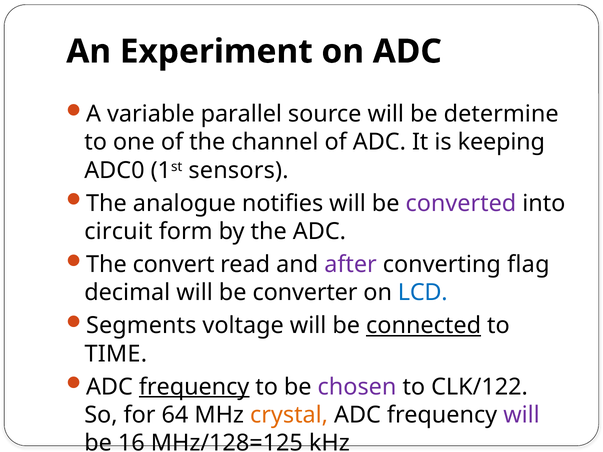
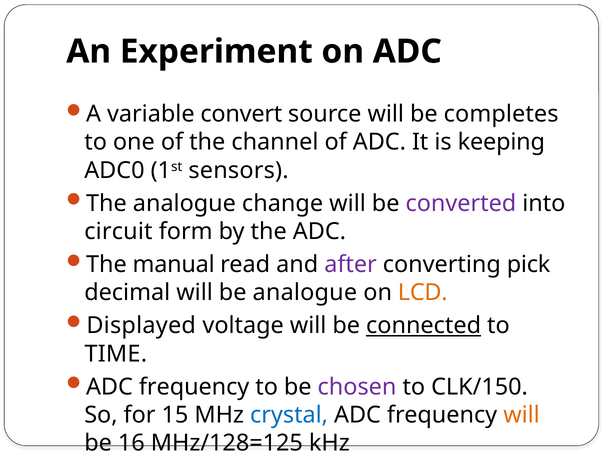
parallel: parallel -> convert
determine: determine -> completes
notifies: notifies -> change
convert: convert -> manual
flag: flag -> pick
be converter: converter -> analogue
LCD colour: blue -> orange
Segments: Segments -> Displayed
frequency at (194, 387) underline: present -> none
CLK/122: CLK/122 -> CLK/150
64: 64 -> 15
crystal colour: orange -> blue
will at (522, 415) colour: purple -> orange
